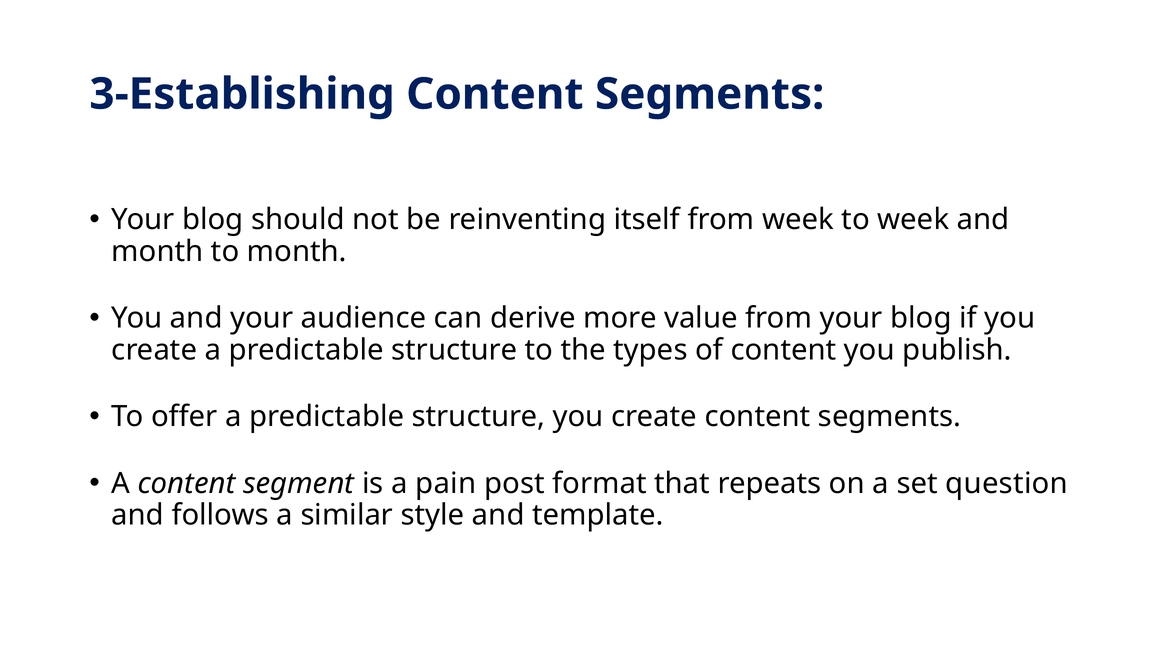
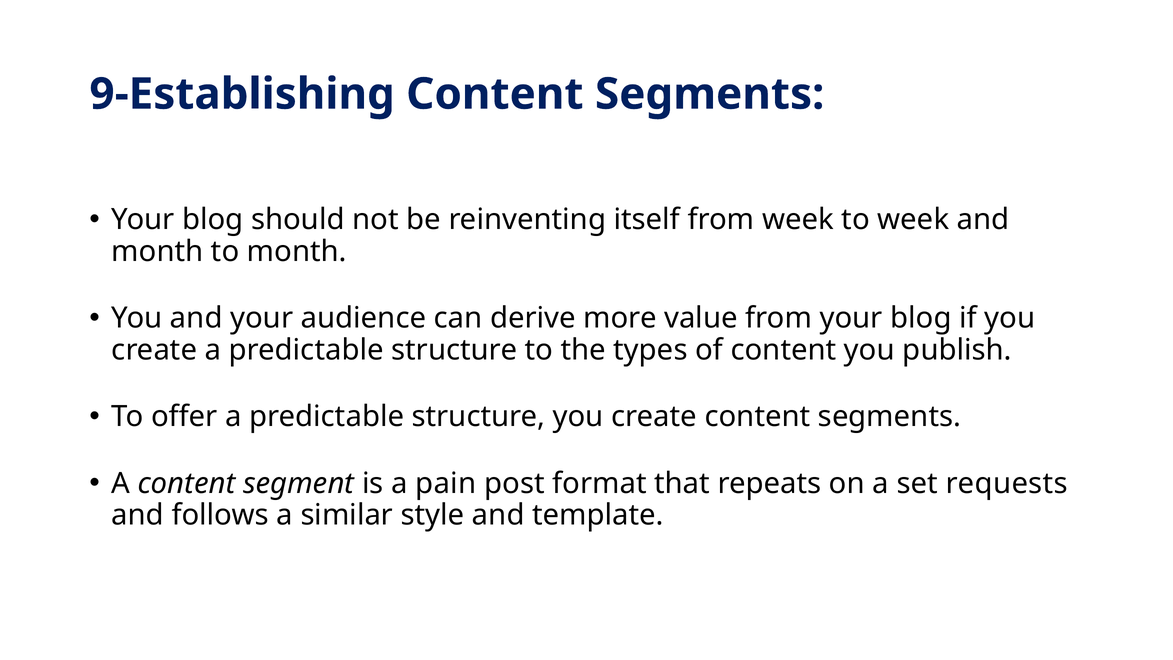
3-Establishing: 3-Establishing -> 9-Establishing
question: question -> requests
